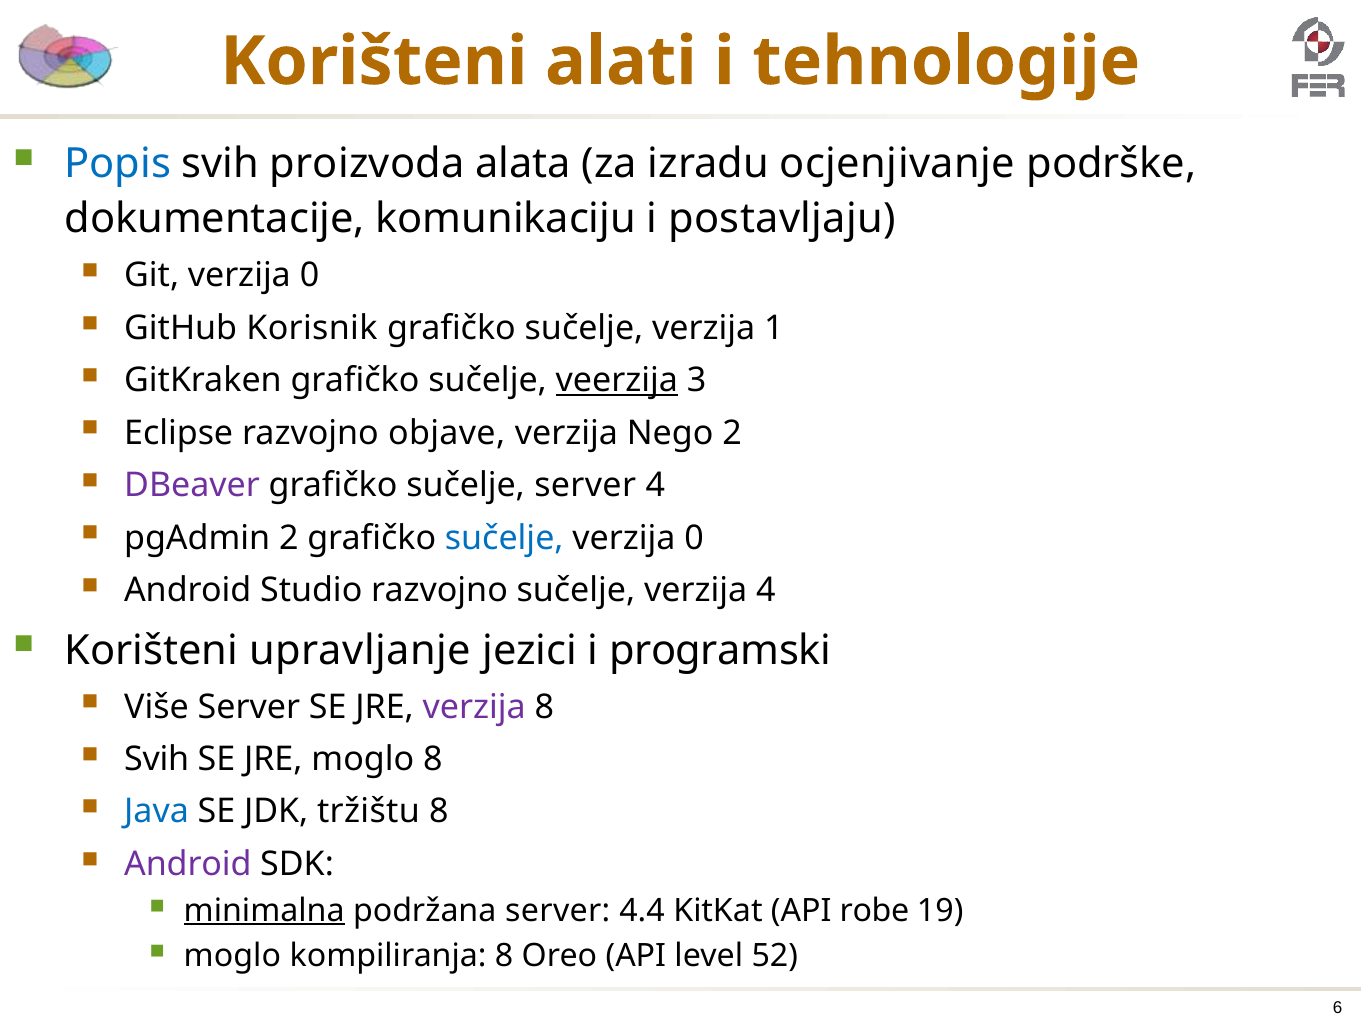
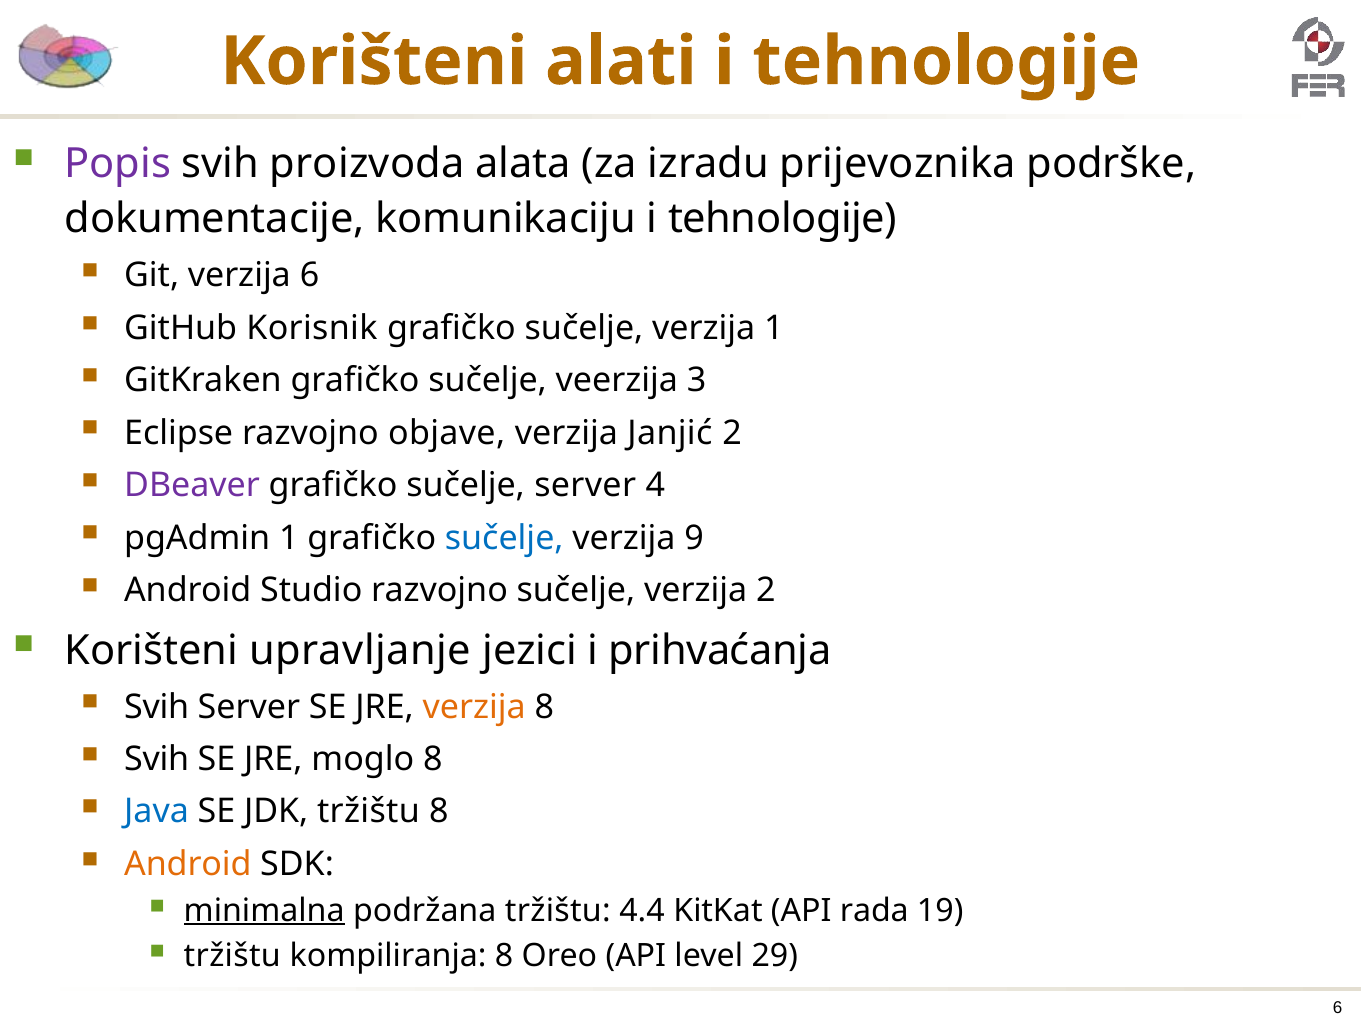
Popis colour: blue -> purple
ocjenjivanje: ocjenjivanje -> prijevoznika
komunikaciju i postavljaju: postavljaju -> tehnologije
Git verzija 0: 0 -> 6
veerzija underline: present -> none
Nego: Nego -> Janjić
pgAdmin 2: 2 -> 1
0 at (694, 538): 0 -> 9
verzija 4: 4 -> 2
programski: programski -> prihvaćanja
Više at (157, 707): Više -> Svih
verzija at (474, 707) colour: purple -> orange
Android at (188, 864) colour: purple -> orange
podržana server: server -> tržištu
robe: robe -> rada
moglo at (232, 956): moglo -> tržištu
52: 52 -> 29
